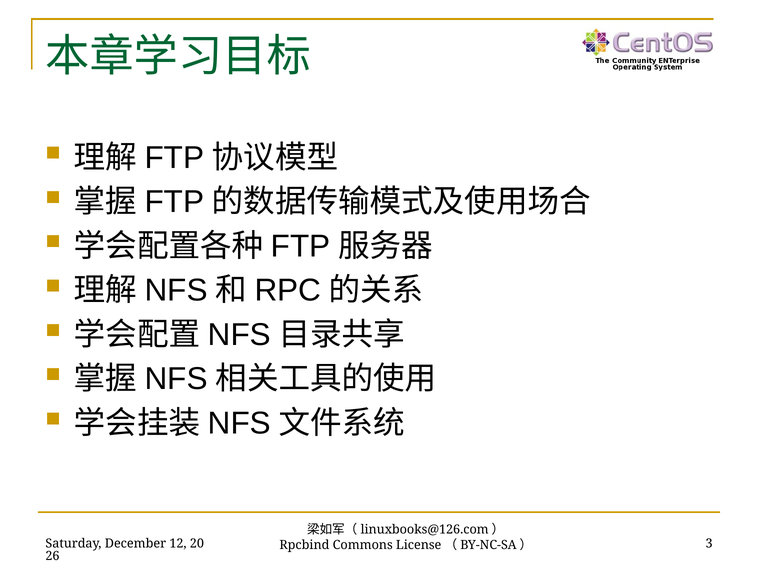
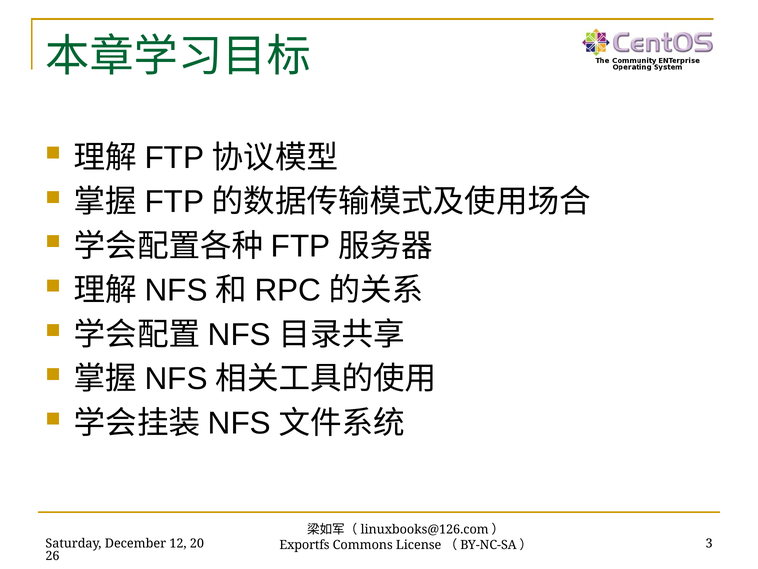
Rpcbind: Rpcbind -> Exportfs
